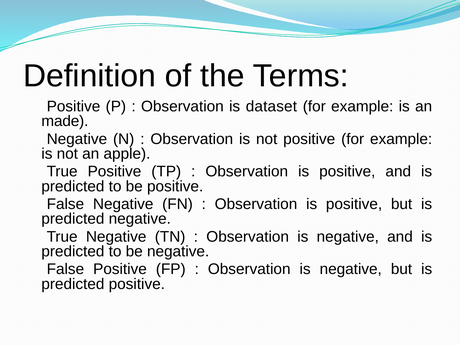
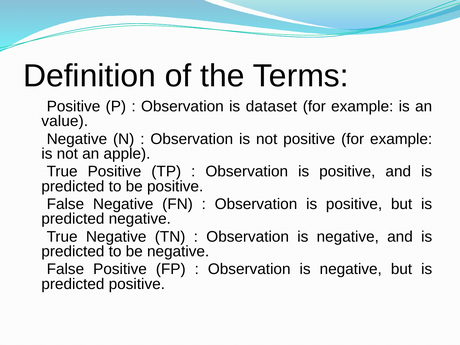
made: made -> value
